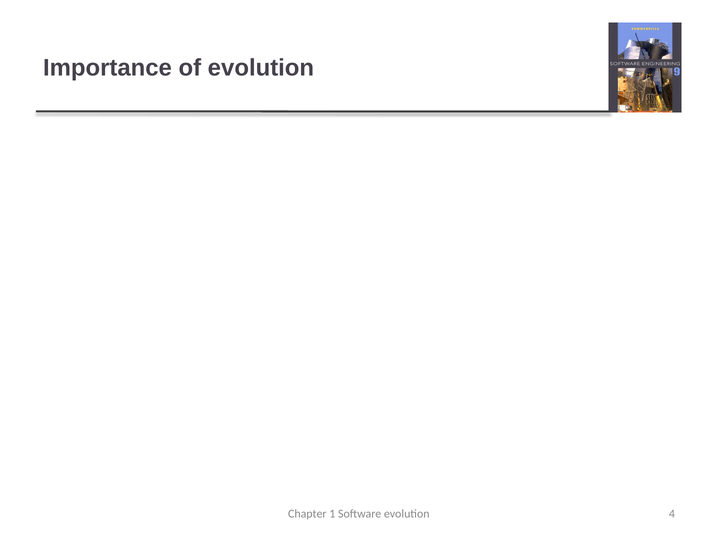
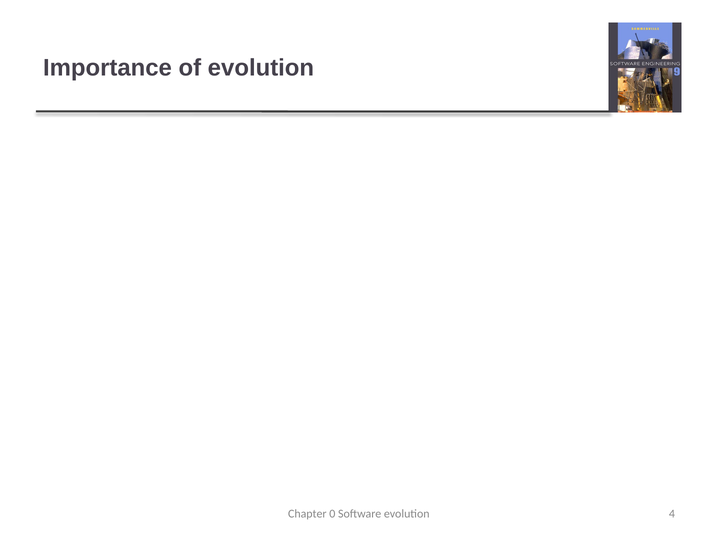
1: 1 -> 0
